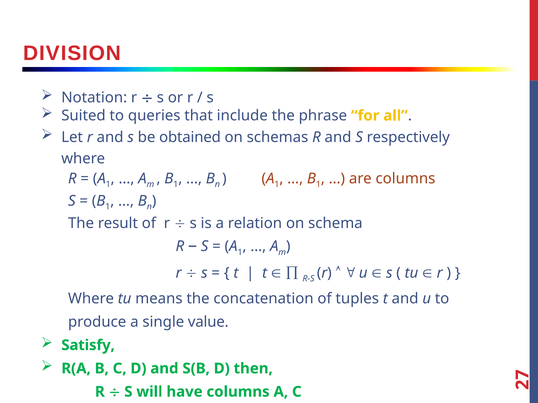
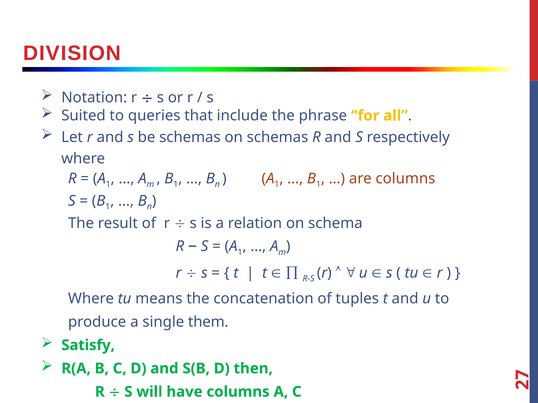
be obtained: obtained -> schemas
value: value -> them
